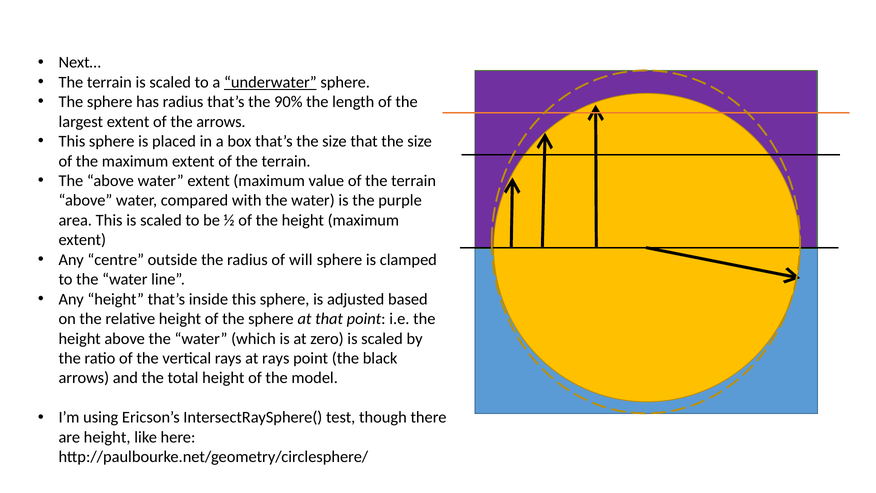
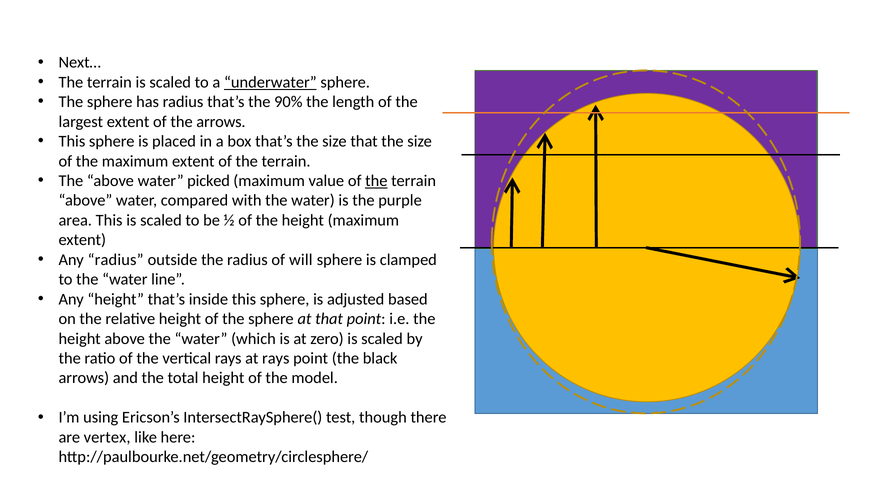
water extent: extent -> picked
the at (376, 181) underline: none -> present
Any centre: centre -> radius
are height: height -> vertex
